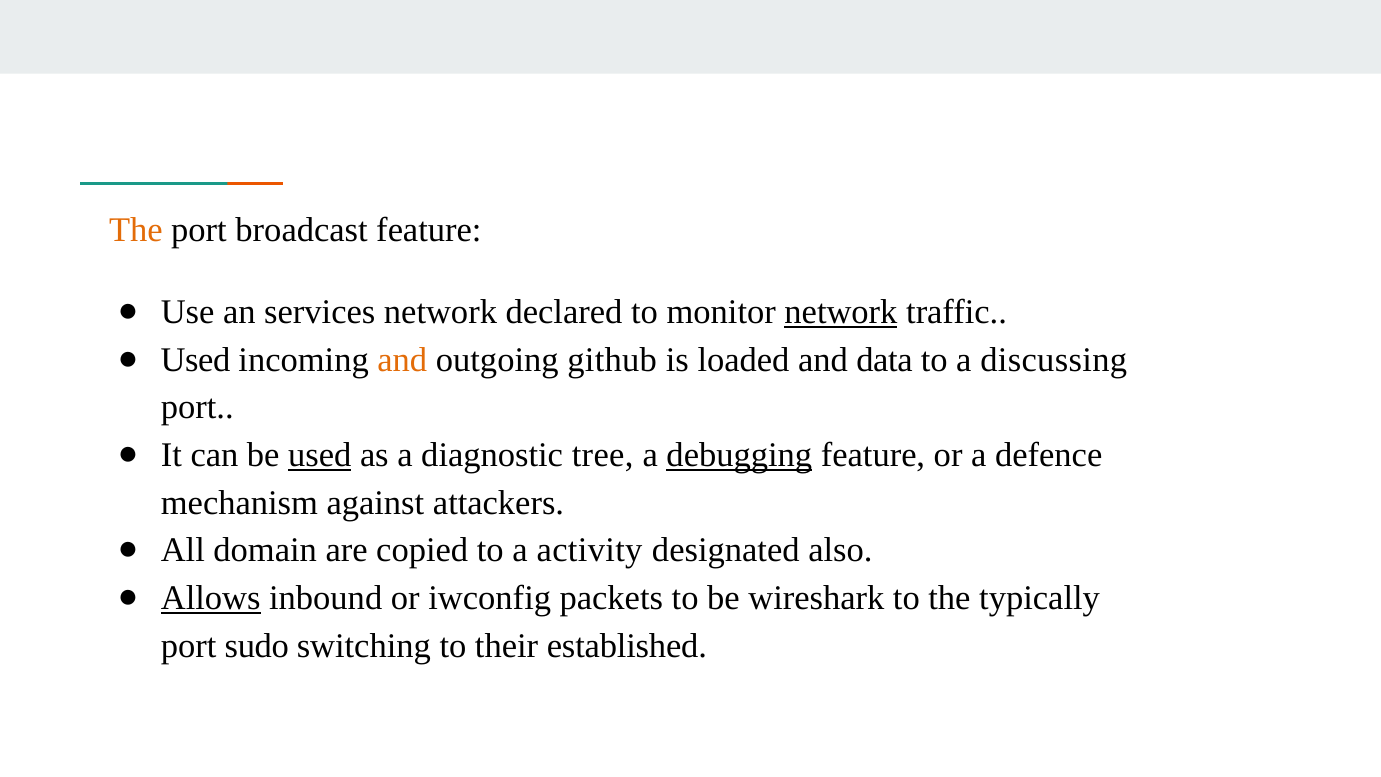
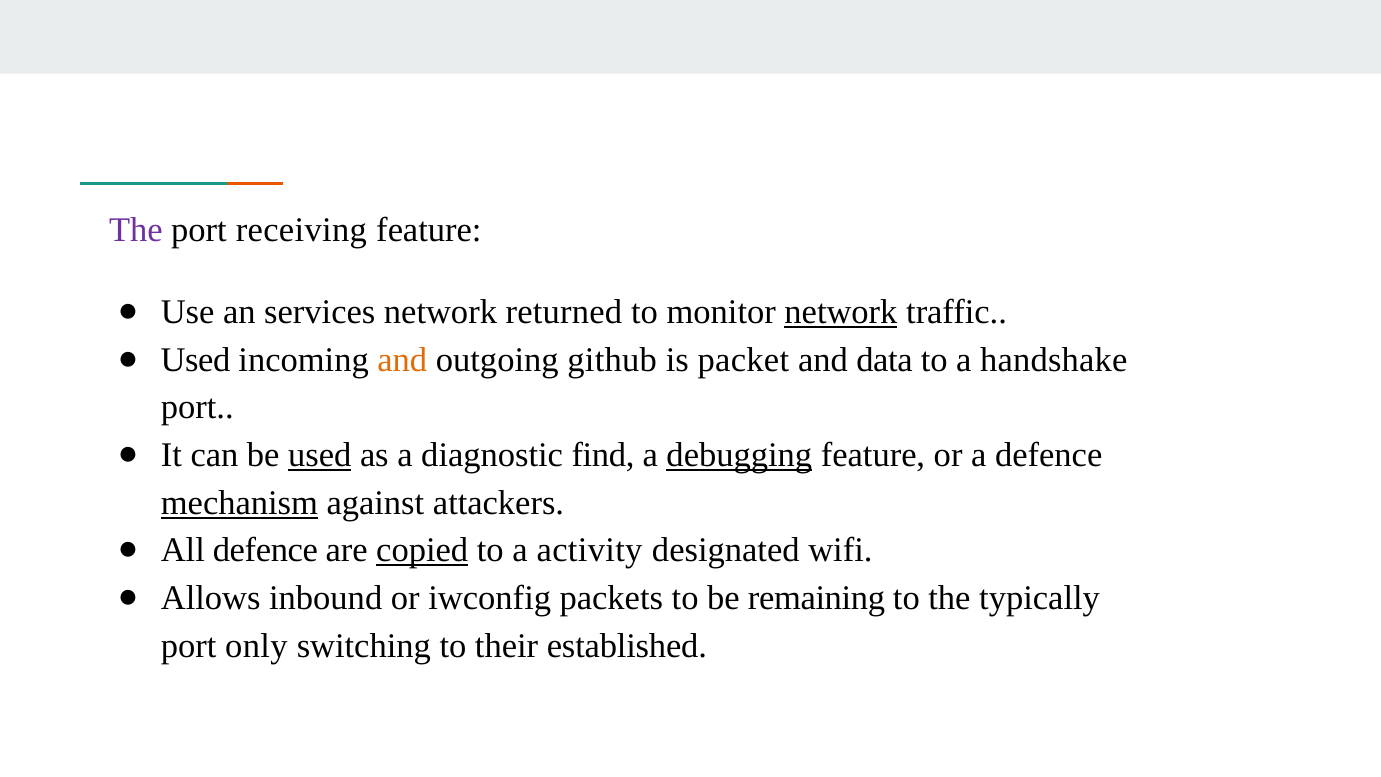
The at (136, 230) colour: orange -> purple
broadcast: broadcast -> receiving
declared: declared -> returned
loaded: loaded -> packet
discussing: discussing -> handshake
tree: tree -> find
mechanism underline: none -> present
All domain: domain -> defence
copied underline: none -> present
also: also -> wifi
Allows underline: present -> none
wireshark: wireshark -> remaining
sudo: sudo -> only
